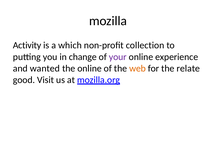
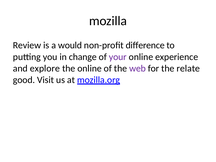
Activity: Activity -> Review
which: which -> would
collection: collection -> difference
wanted: wanted -> explore
web colour: orange -> purple
